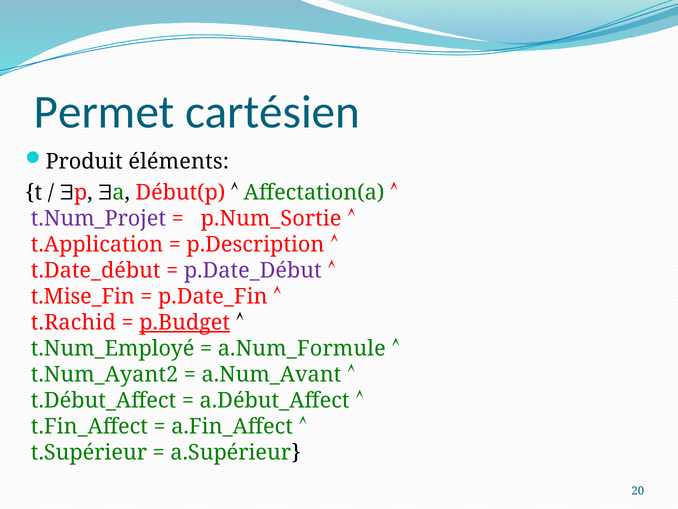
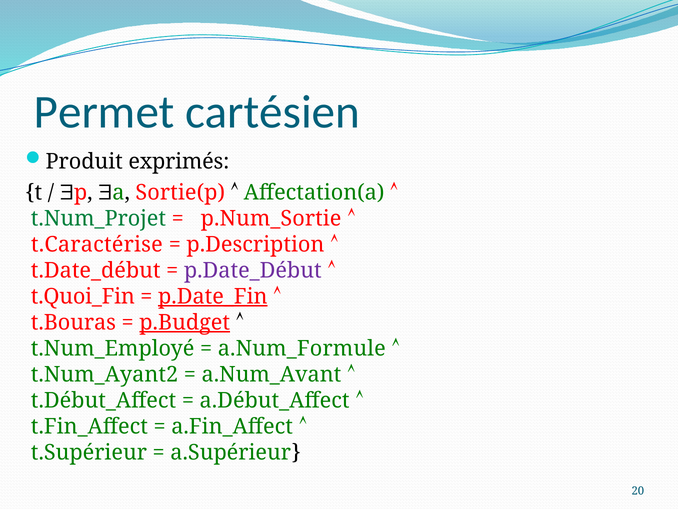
éléments: éléments -> exprimés
Début(p: Début(p -> Sortie(p
t.Num_Projet colour: purple -> green
t.Application: t.Application -> t.Caractérise
t.Mise_Fin: t.Mise_Fin -> t.Quoi_Fin
p.Date_Fin underline: none -> present
t.Rachid: t.Rachid -> t.Bouras
